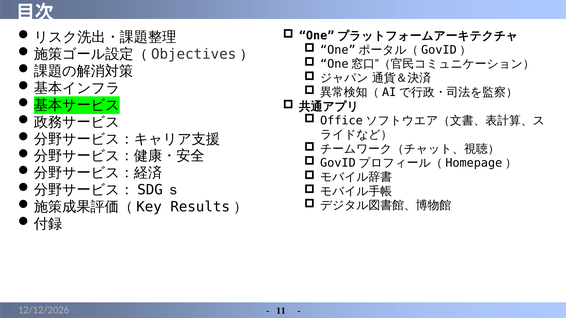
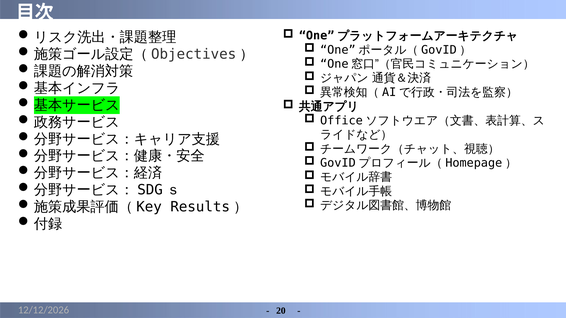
11: 11 -> 20
